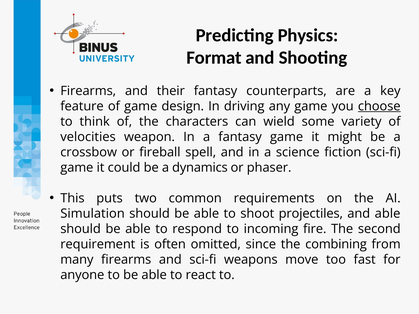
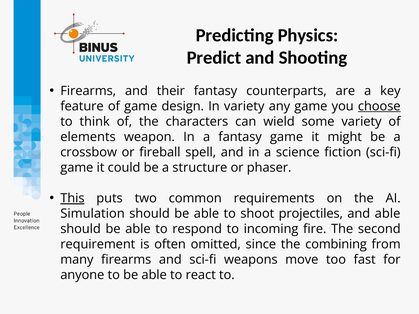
Format: Format -> Predict
In driving: driving -> variety
velocities: velocities -> elements
dynamics: dynamics -> structure
This underline: none -> present
